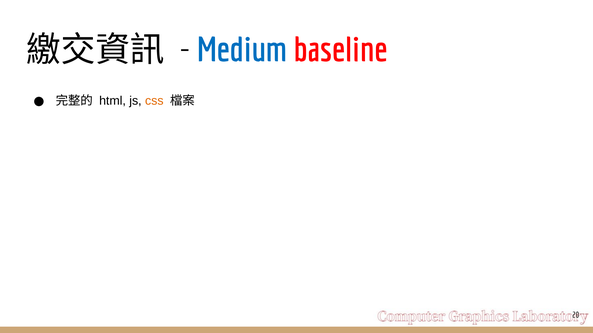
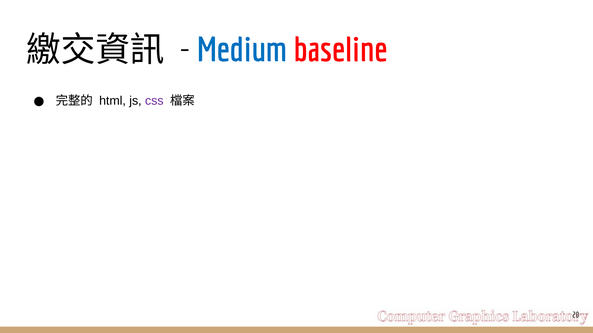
css colour: orange -> purple
